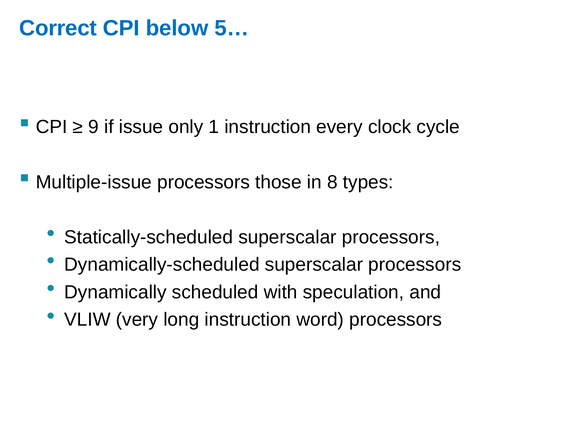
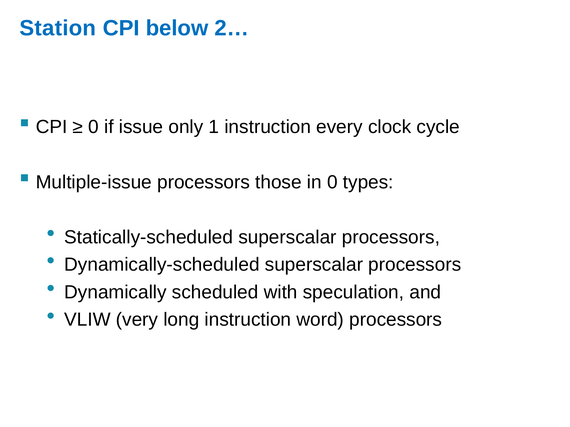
Correct: Correct -> Station
5…: 5… -> 2…
9 at (94, 127): 9 -> 0
in 8: 8 -> 0
